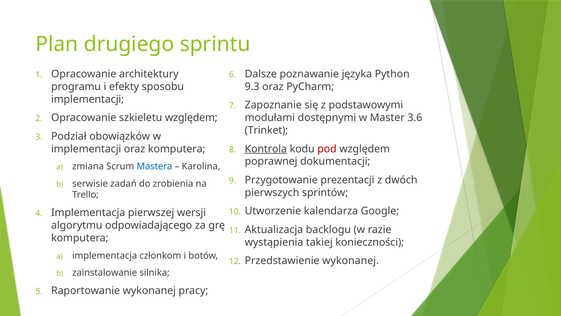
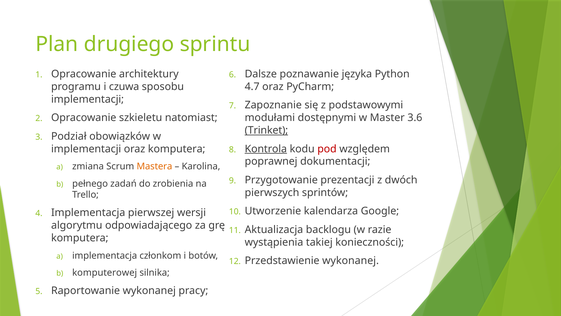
efekty: efekty -> czuwa
9.3: 9.3 -> 4.7
szkieletu względem: względem -> natomiast
Trinket underline: none -> present
Mastera colour: blue -> orange
serwisie: serwisie -> pełnego
zainstalowanie: zainstalowanie -> komputerowej
